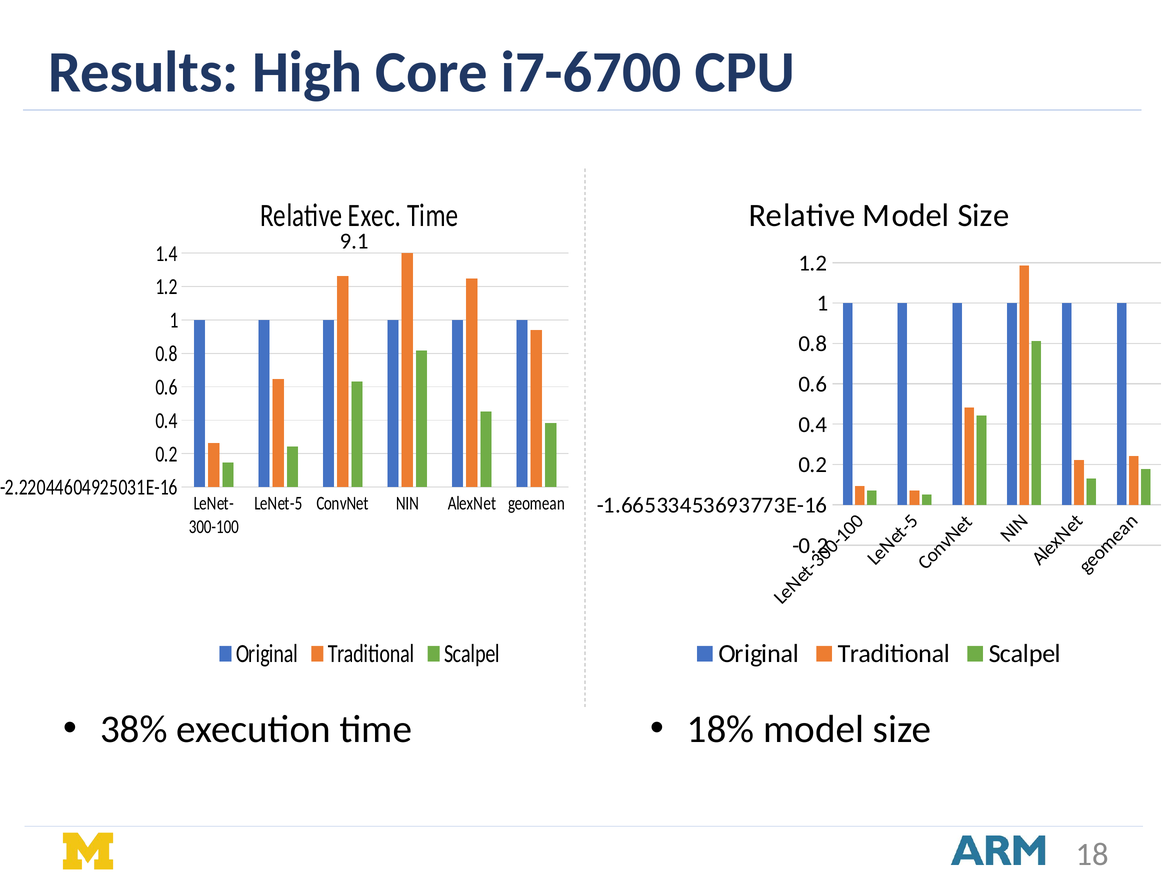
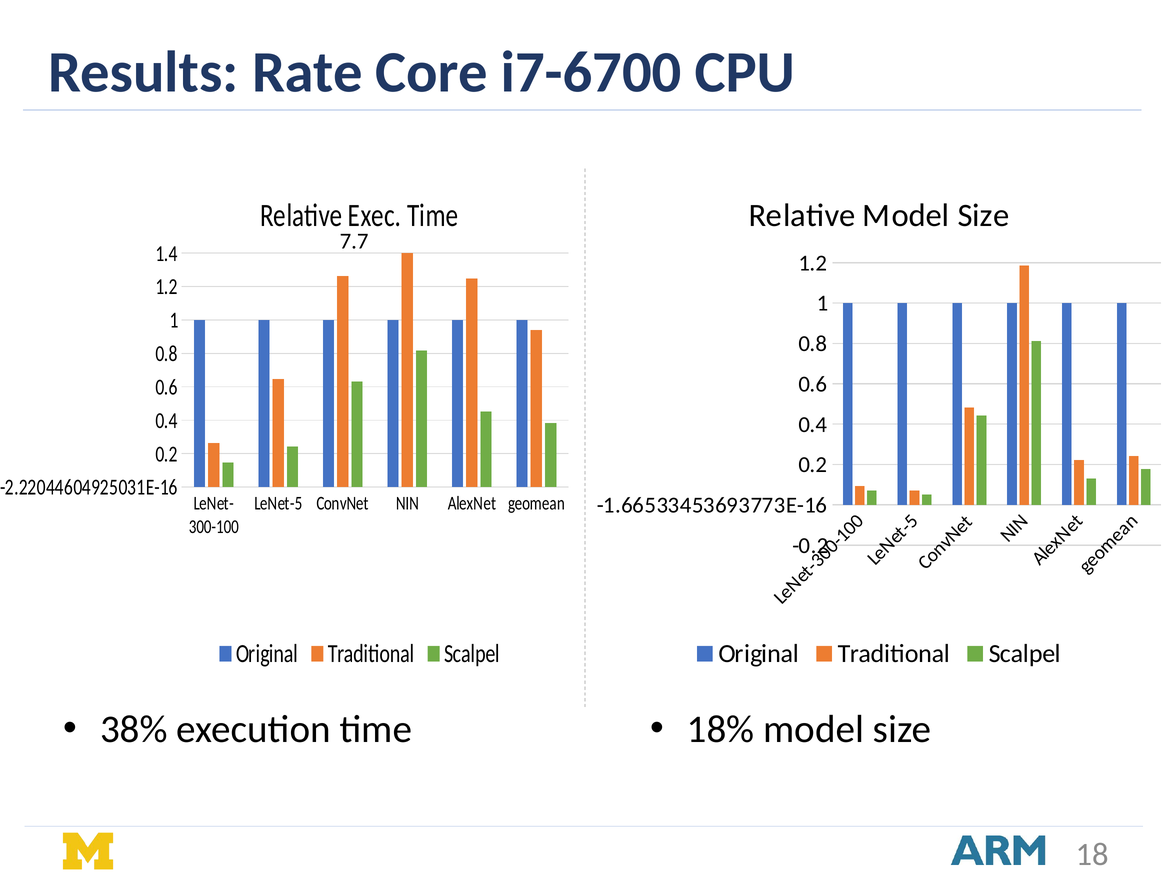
High: High -> Rate
9.1: 9.1 -> 7.7
